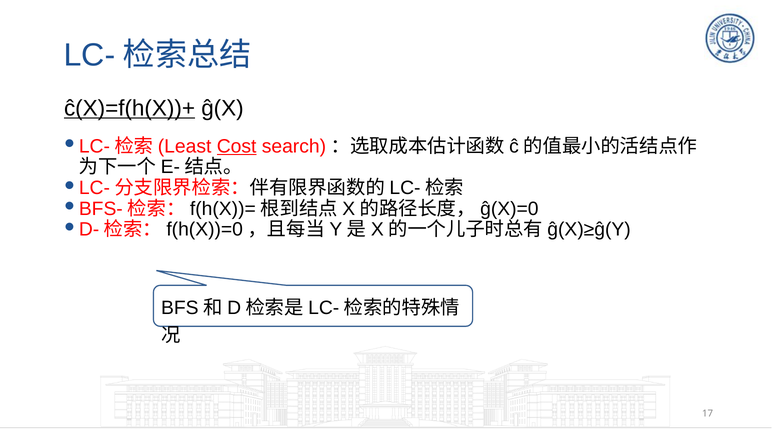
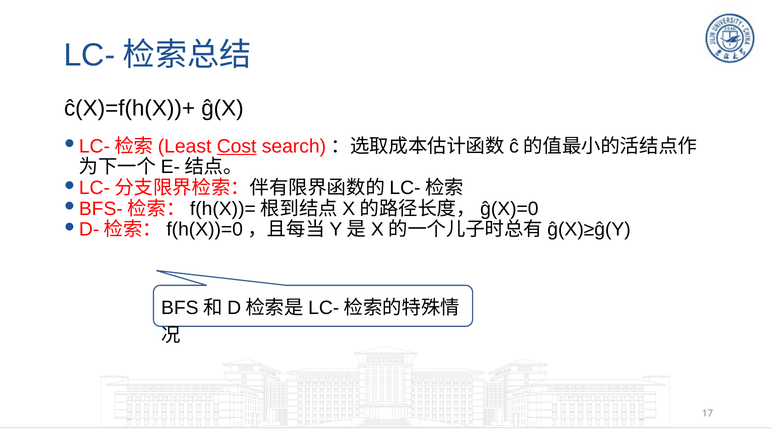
ĉ(X)=f(h(X))+ underline: present -> none
